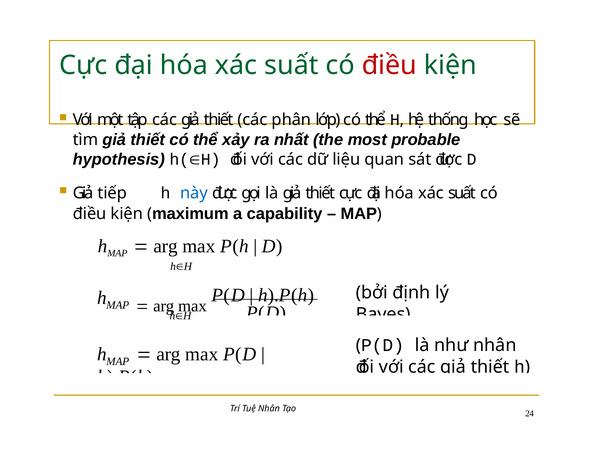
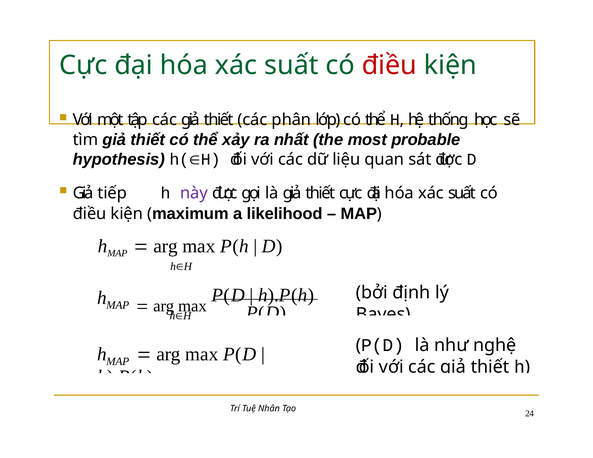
này colour: blue -> purple
capability: capability -> likelihood
như nhân: nhân -> nghệ
